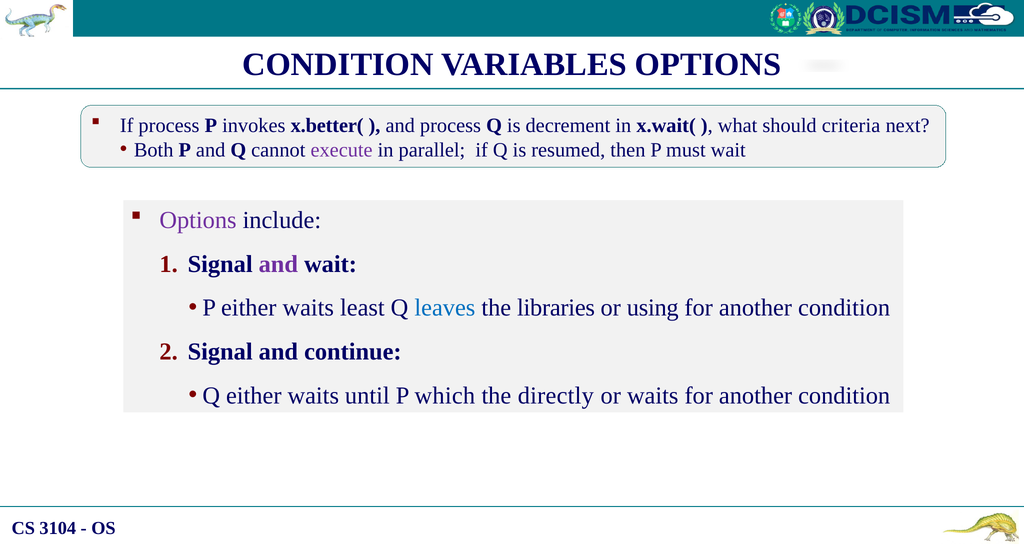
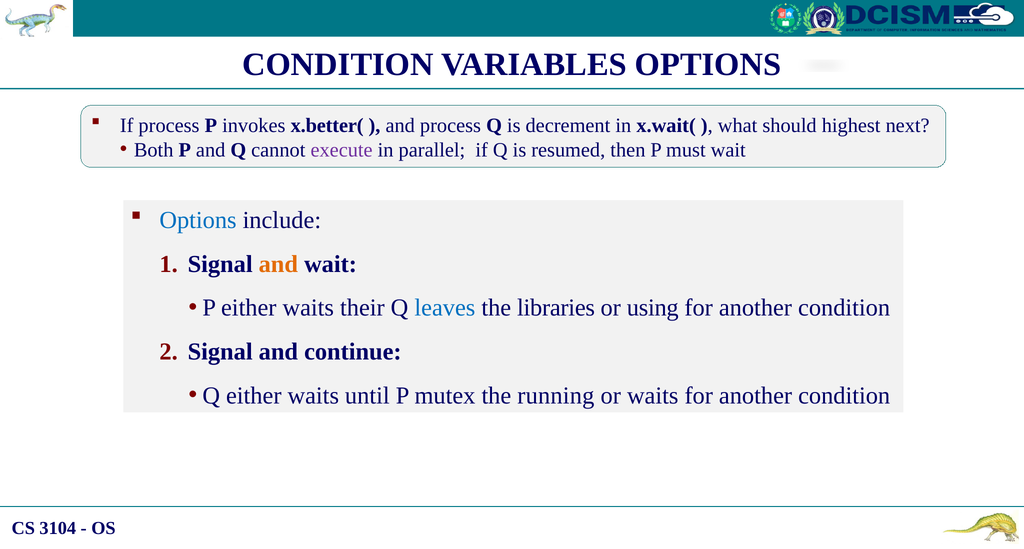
criteria: criteria -> highest
Options at (198, 220) colour: purple -> blue
and at (278, 264) colour: purple -> orange
least: least -> their
which: which -> mutex
directly: directly -> running
